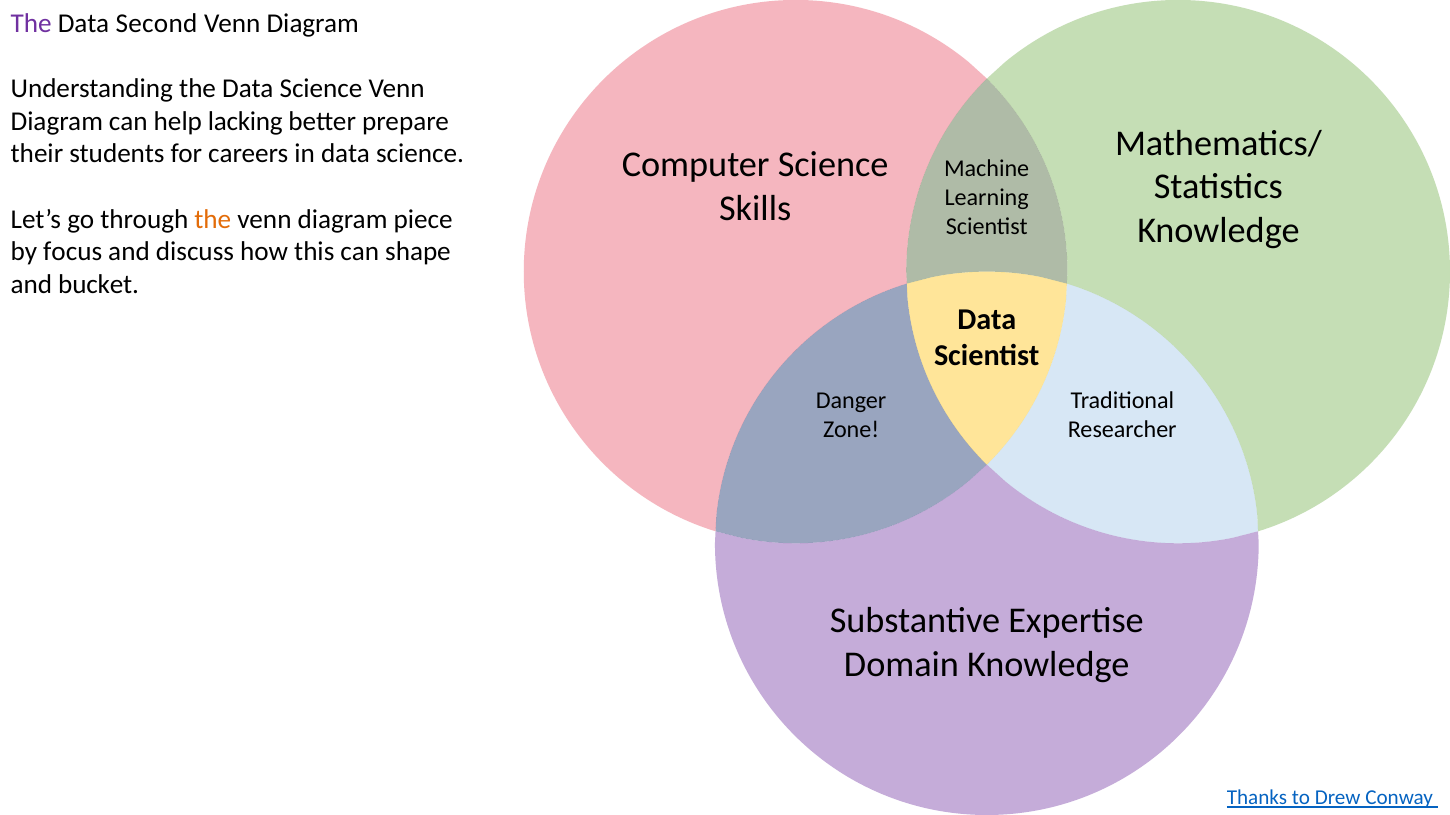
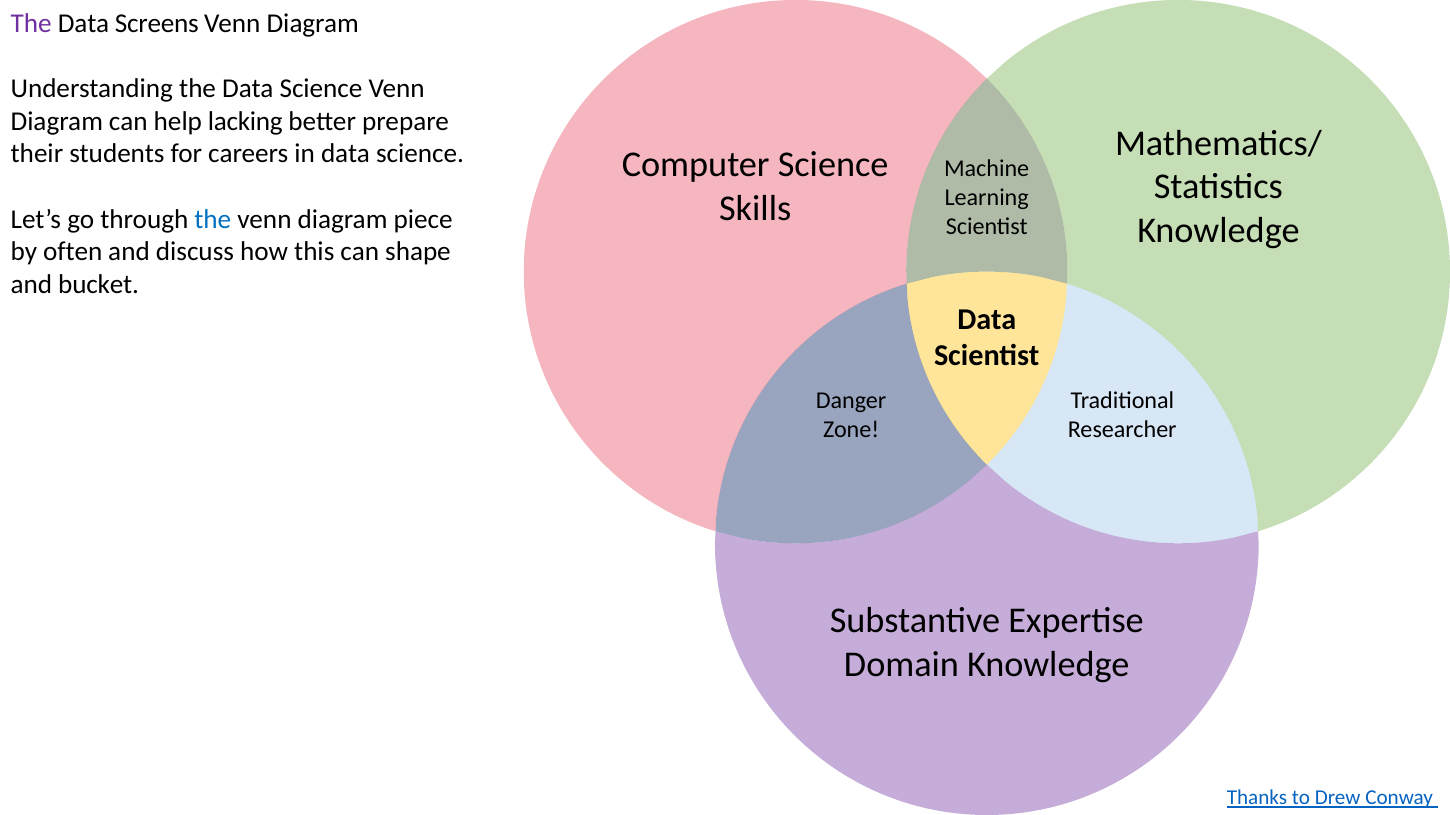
Second: Second -> Screens
the at (213, 219) colour: orange -> blue
focus: focus -> often
